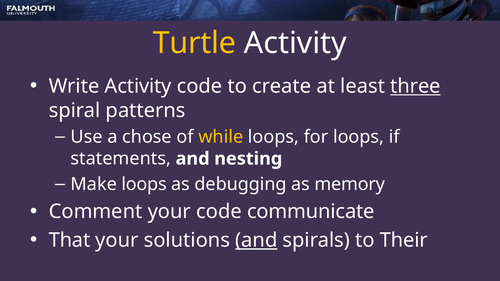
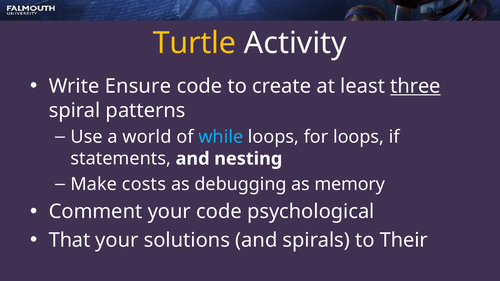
Write Activity: Activity -> Ensure
chose: chose -> world
while colour: yellow -> light blue
Make loops: loops -> costs
communicate: communicate -> psychological
and at (256, 240) underline: present -> none
